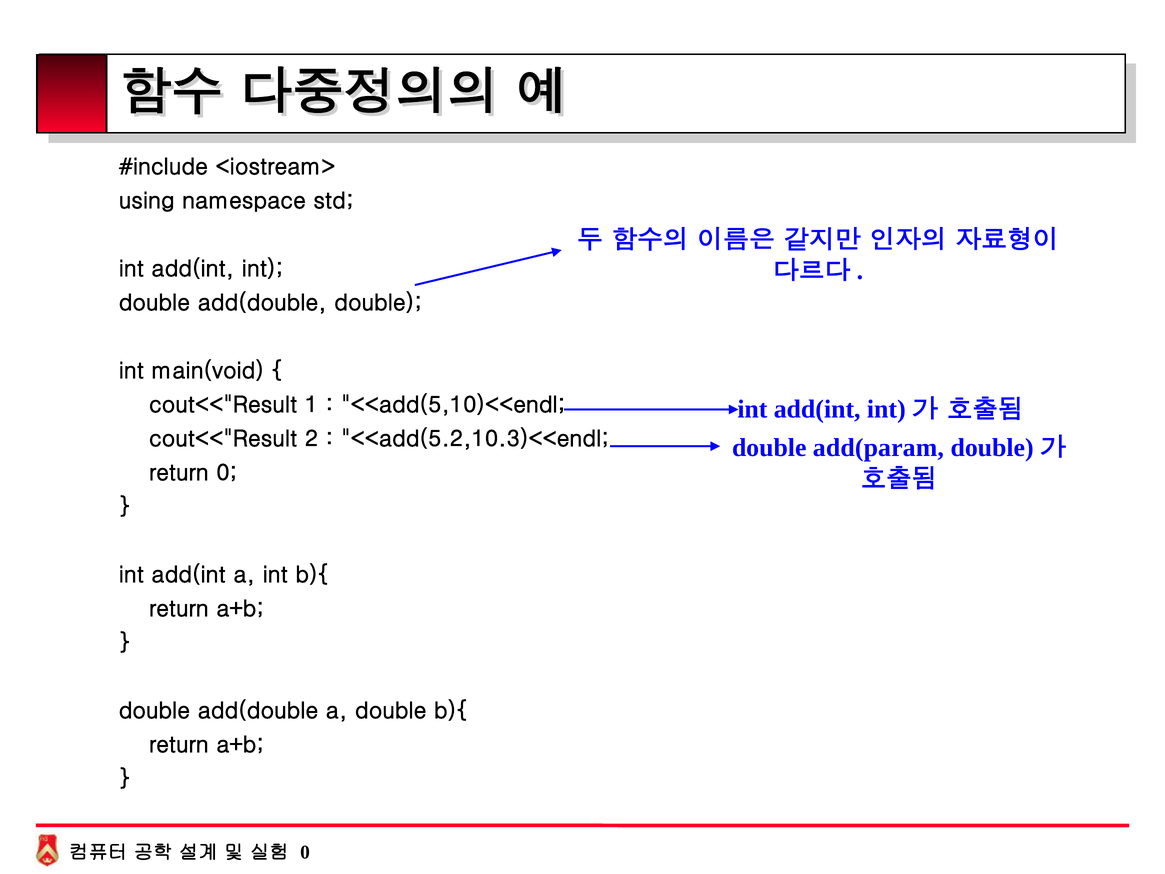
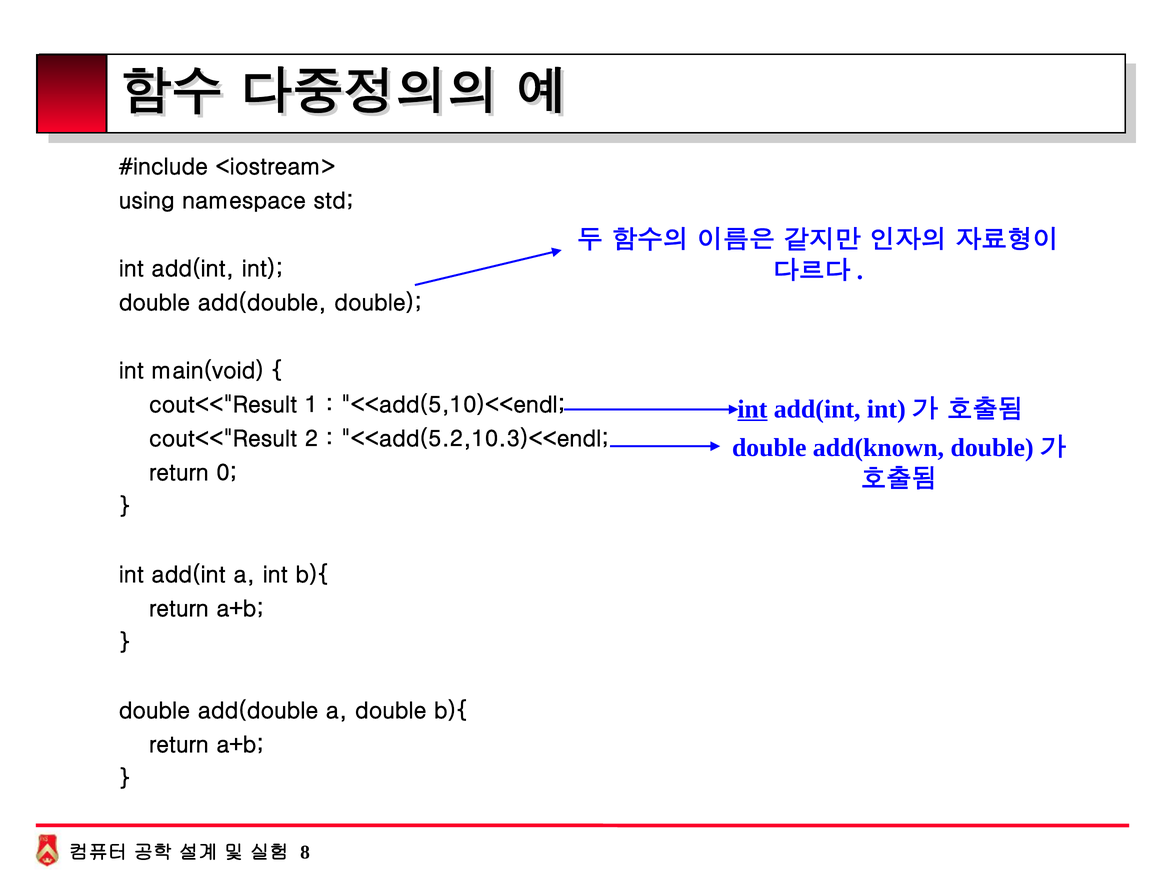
int at (752, 409) underline: none -> present
add(param: add(param -> add(known
0 at (305, 852): 0 -> 8
